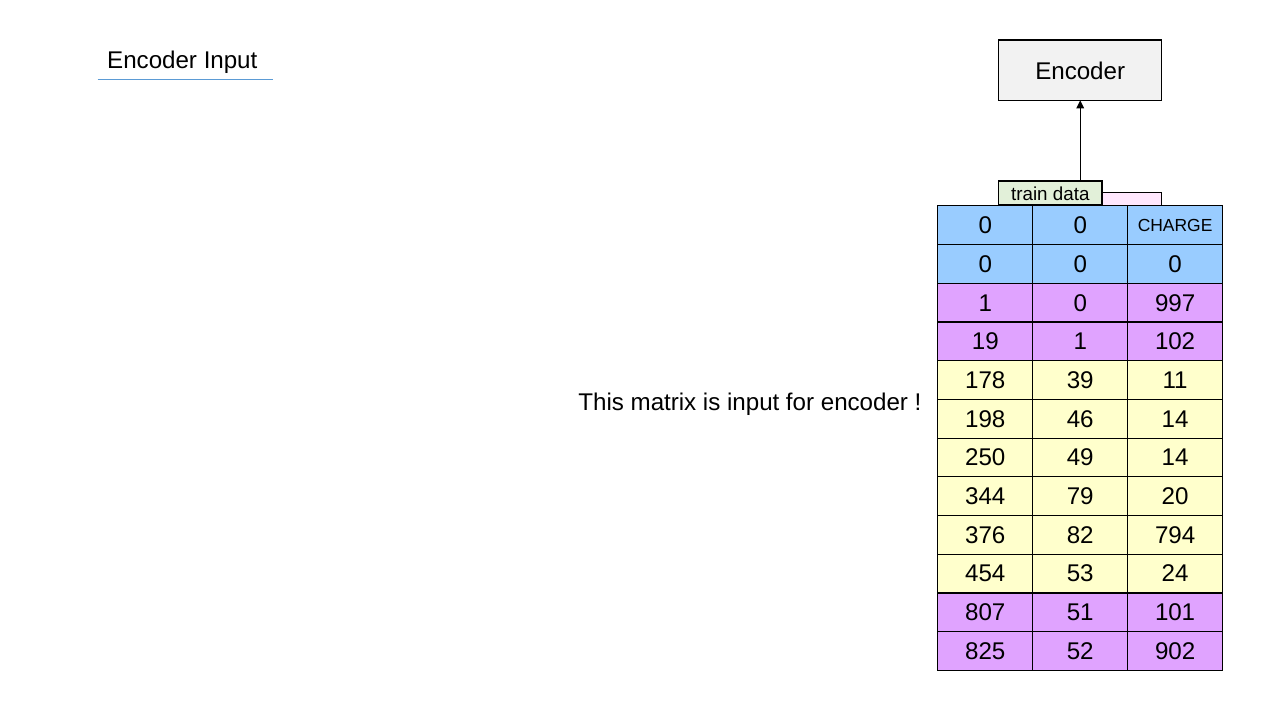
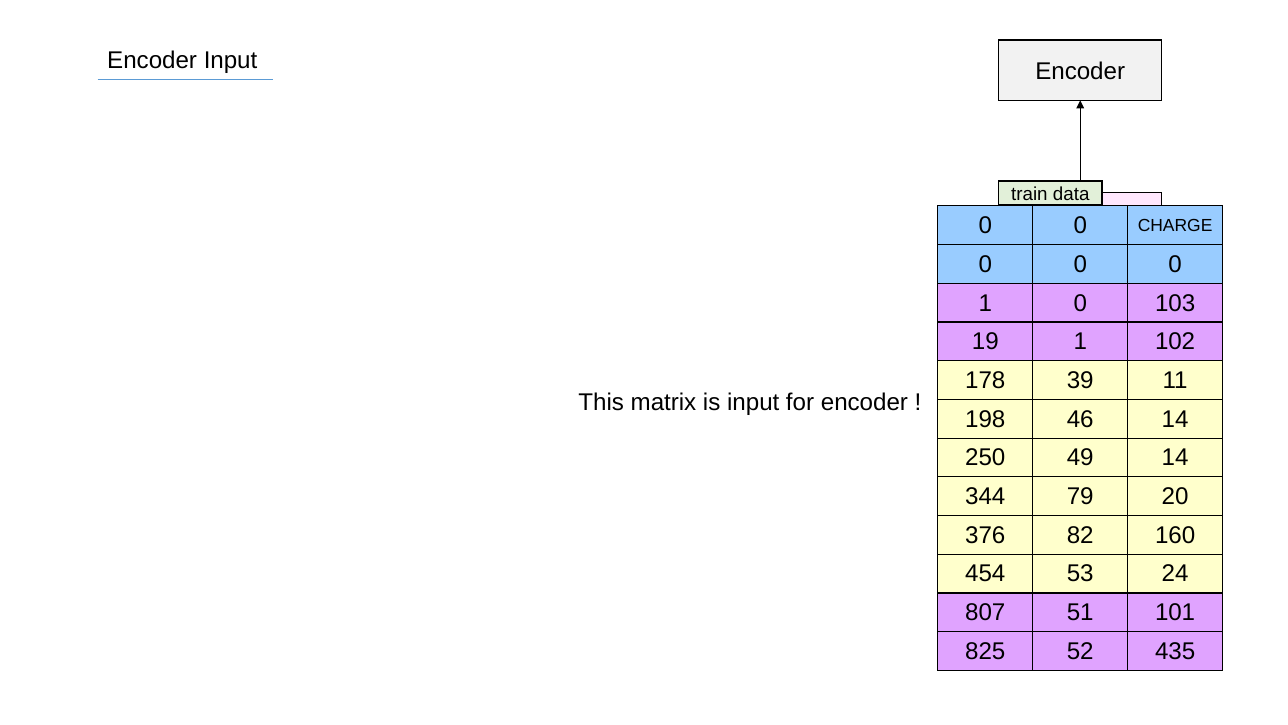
997: 997 -> 103
794: 794 -> 160
902: 902 -> 435
